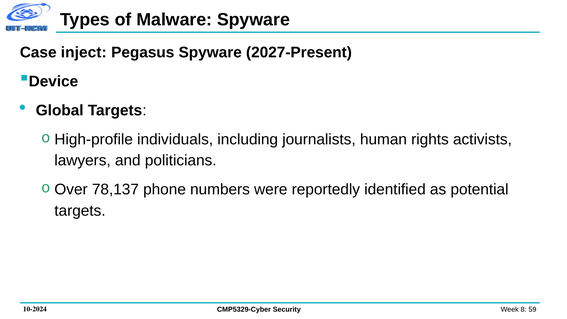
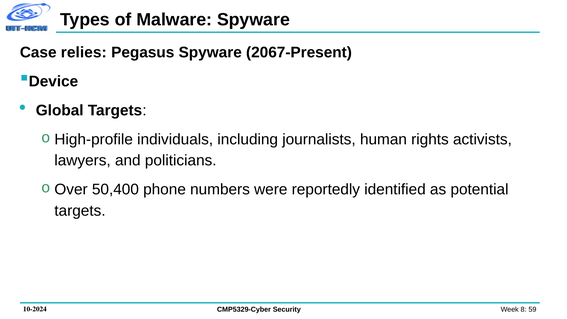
inject: inject -> relies
2027-Present: 2027-Present -> 2067-Present
78,137: 78,137 -> 50,400
